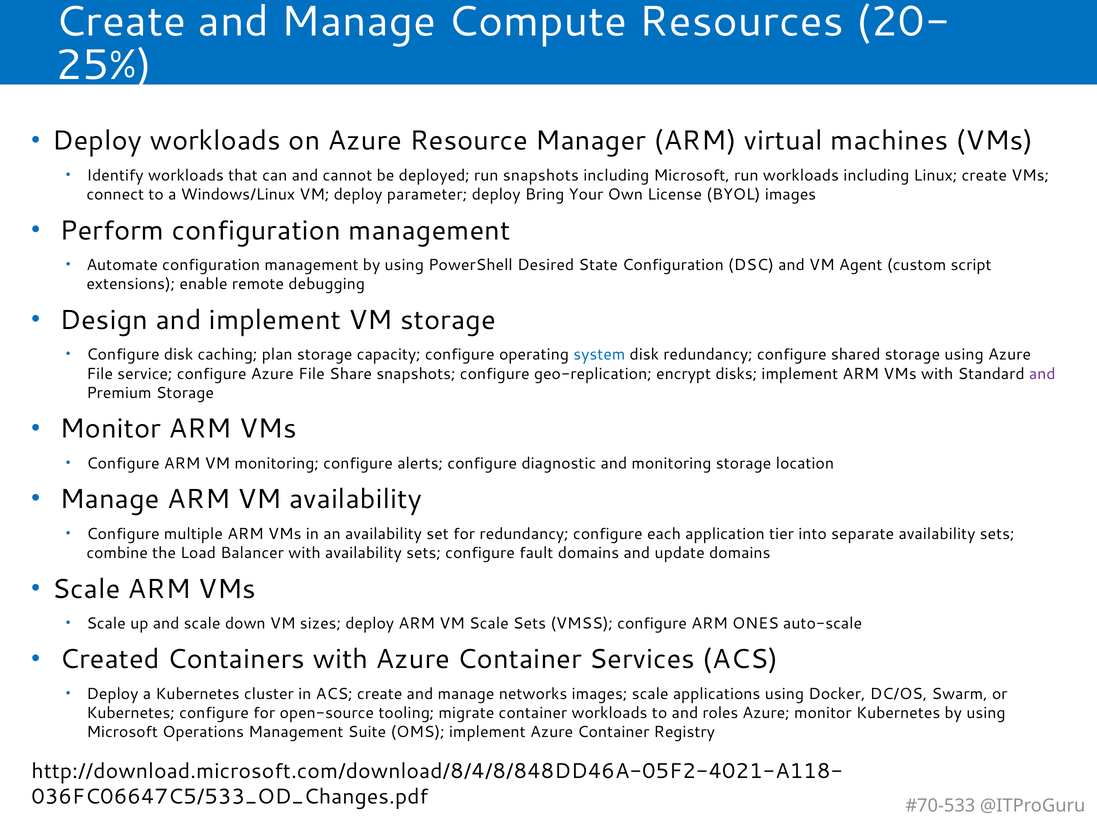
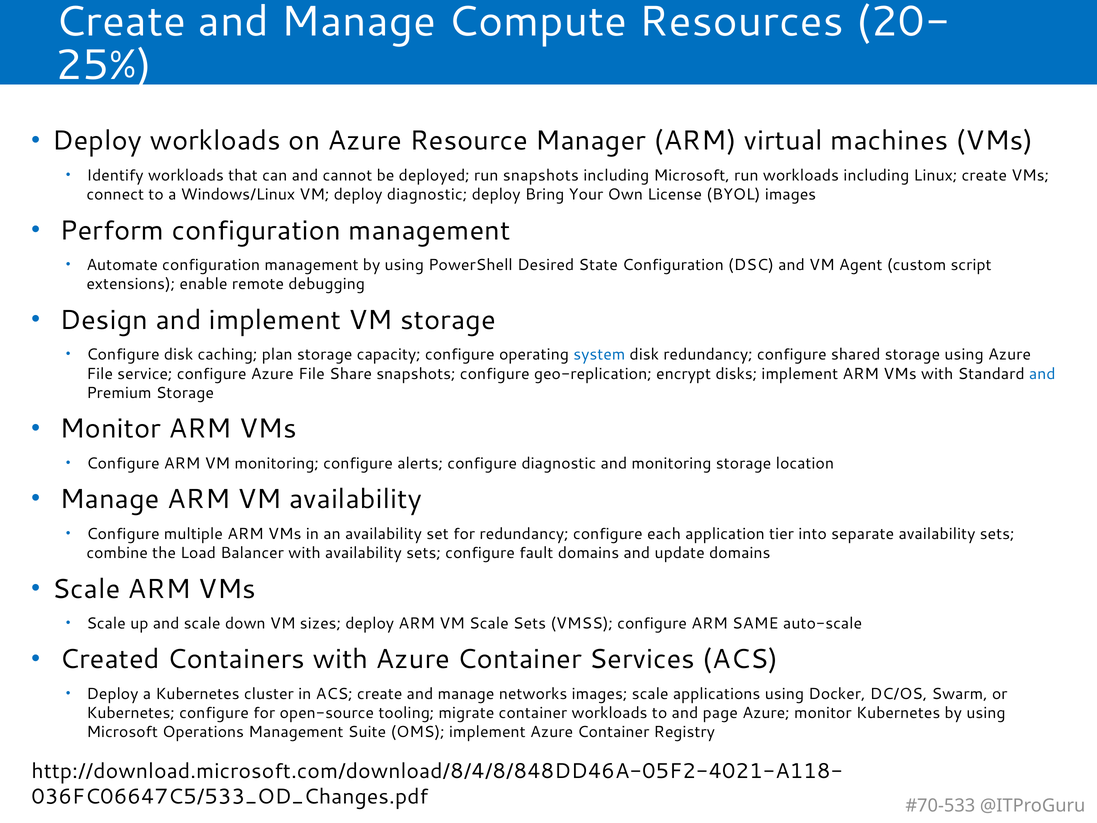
deploy parameter: parameter -> diagnostic
and at (1042, 374) colour: purple -> blue
ONES: ONES -> SAME
roles: roles -> page
